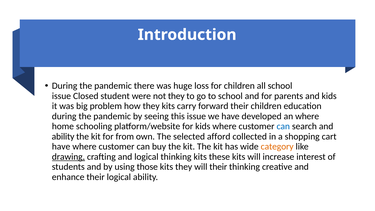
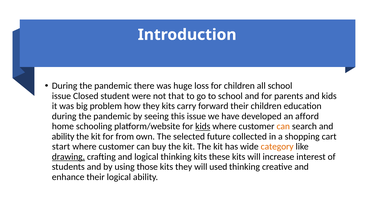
not they: they -> that
an where: where -> afford
kids at (203, 126) underline: none -> present
can at (283, 126) colour: blue -> orange
afford: afford -> future
have at (61, 147): have -> start
will their: their -> used
